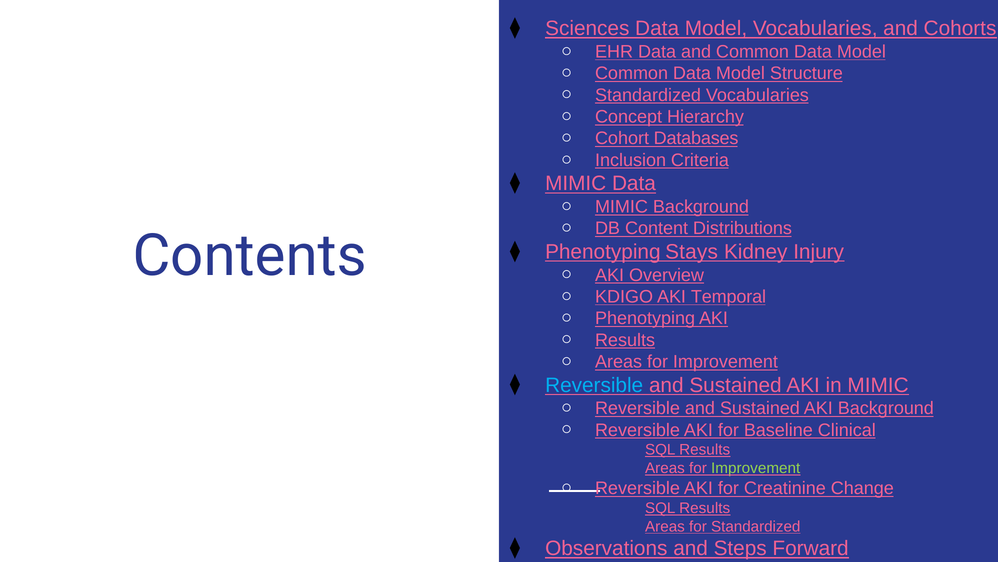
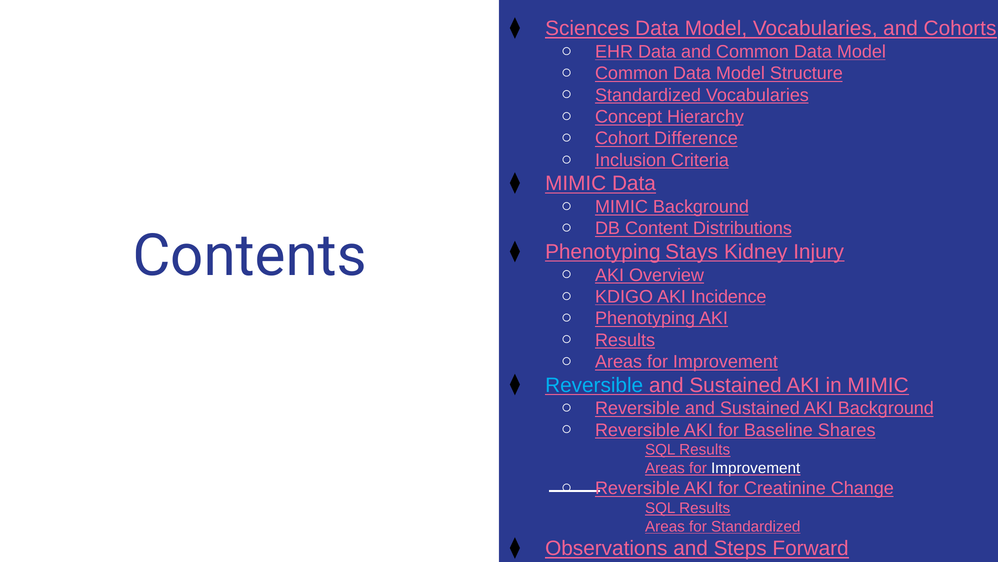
Databases: Databases -> Difference
Temporal: Temporal -> Incidence
Clinical: Clinical -> Shares
Improvement at (756, 468) colour: light green -> white
